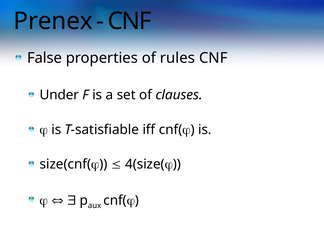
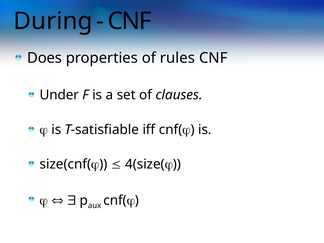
Prenex: Prenex -> During
False: False -> Does
